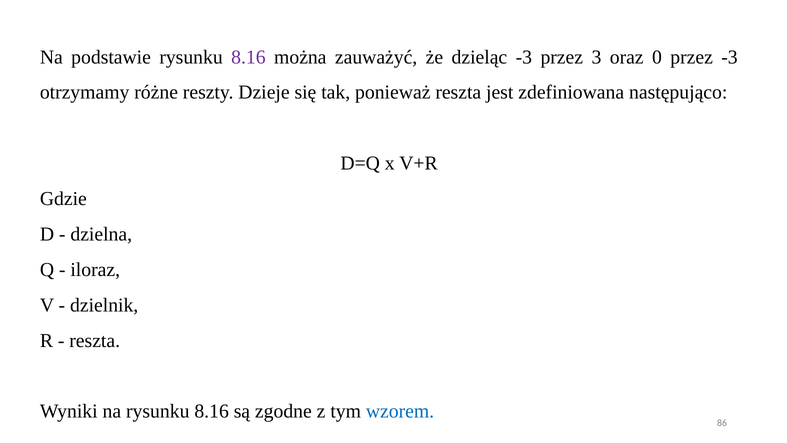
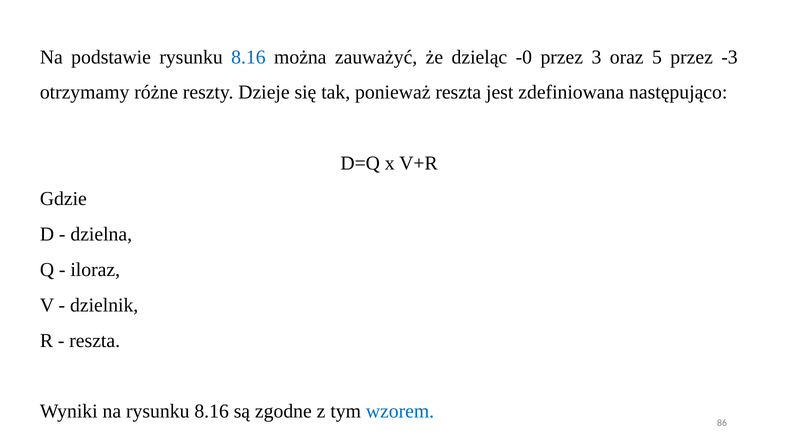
8.16 at (248, 57) colour: purple -> blue
dzieląc -3: -3 -> -0
0: 0 -> 5
